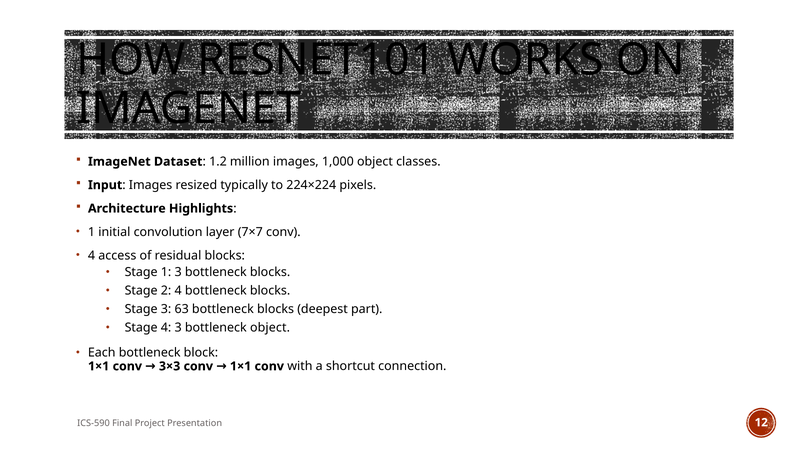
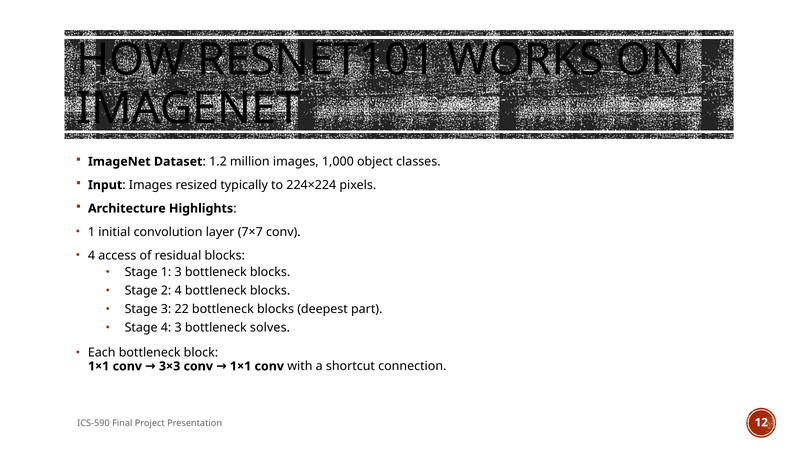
63: 63 -> 22
bottleneck object: object -> solves
